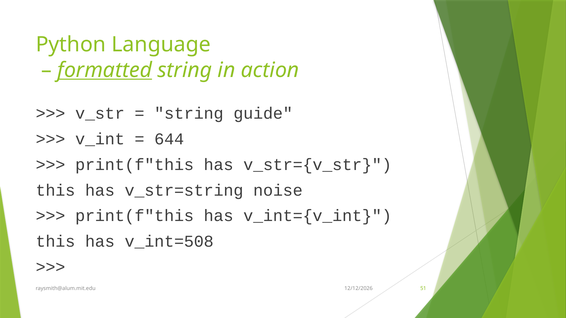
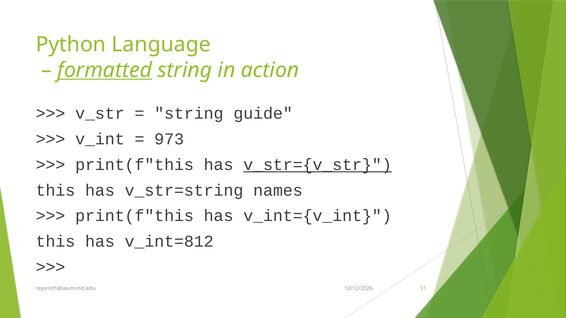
644: 644 -> 973
v_str={v_str underline: none -> present
noise: noise -> names
v_int=508: v_int=508 -> v_int=812
